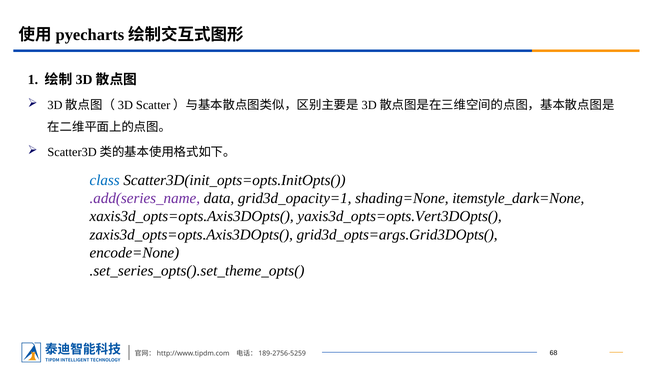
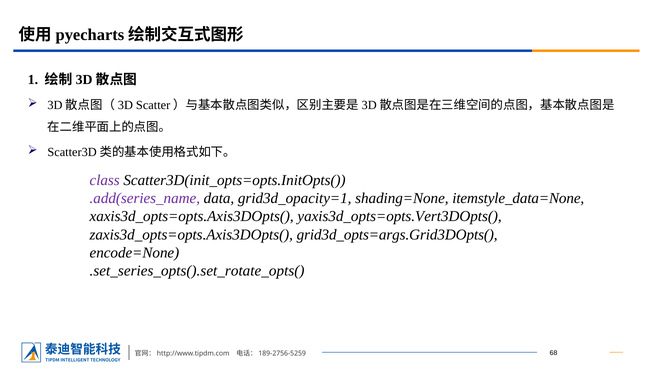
class colour: blue -> purple
itemstyle_dark=None: itemstyle_dark=None -> itemstyle_data=None
.set_series_opts().set_theme_opts(: .set_series_opts().set_theme_opts( -> .set_series_opts().set_rotate_opts(
